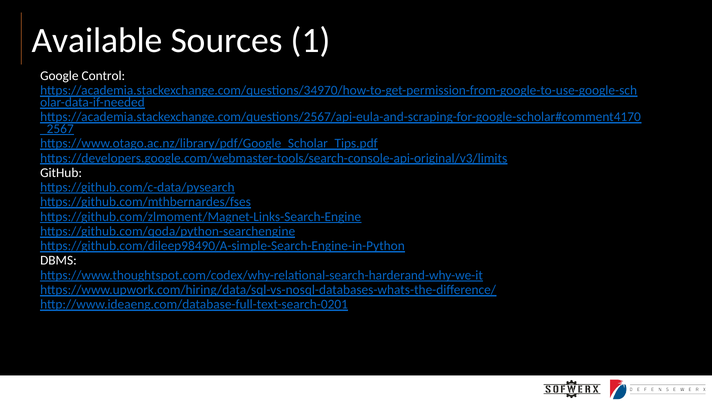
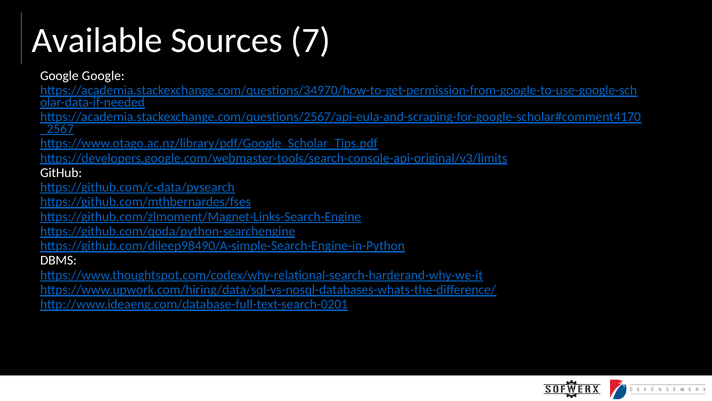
1: 1 -> 7
Google Control: Control -> Google
